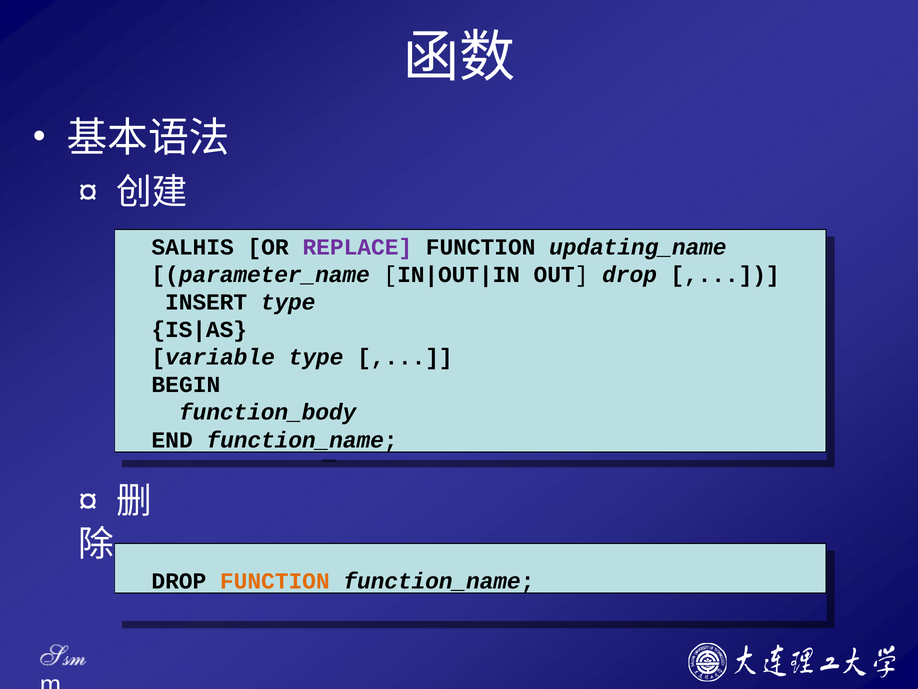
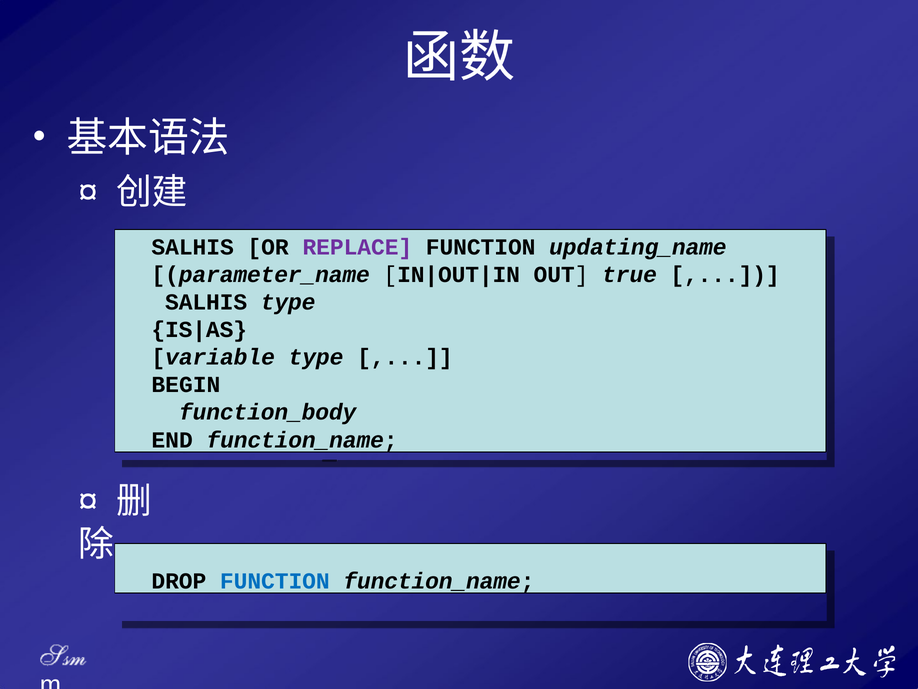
OUT drop: drop -> true
INSERT at (206, 302): INSERT -> SALHIS
FUNCTION at (275, 581) colour: orange -> blue
